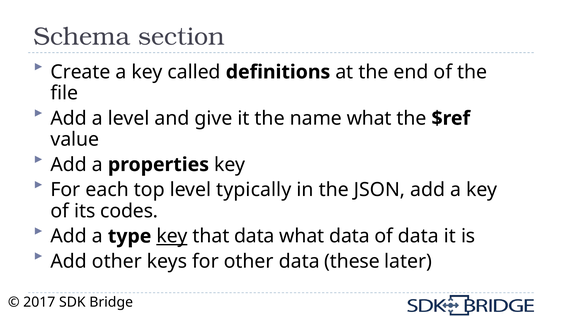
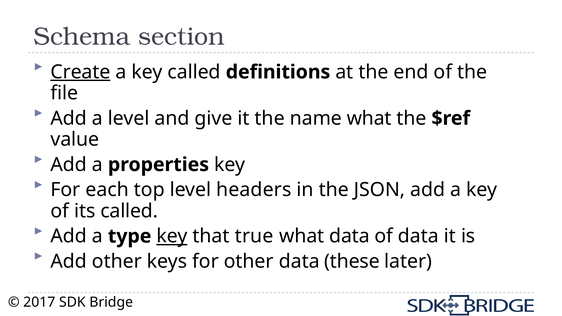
Create underline: none -> present
typically: typically -> headers
its codes: codes -> called
that data: data -> true
